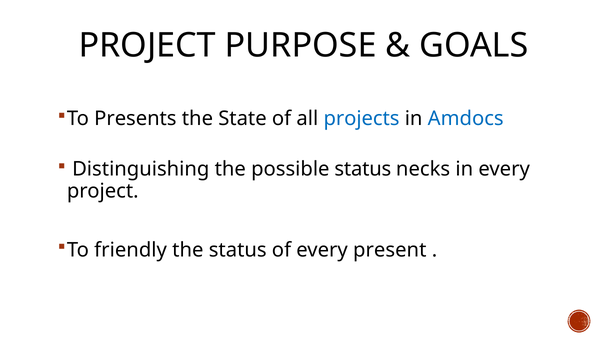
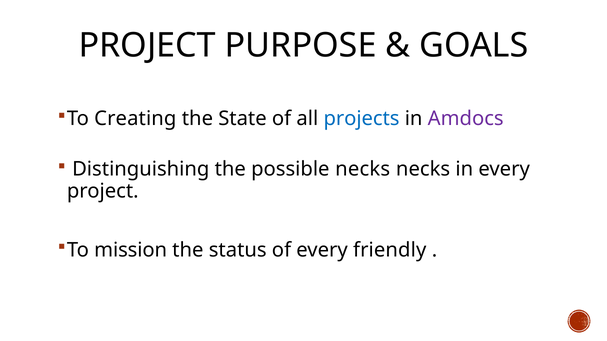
Presents: Presents -> Creating
Amdocs colour: blue -> purple
possible status: status -> necks
friendly: friendly -> mission
present: present -> friendly
